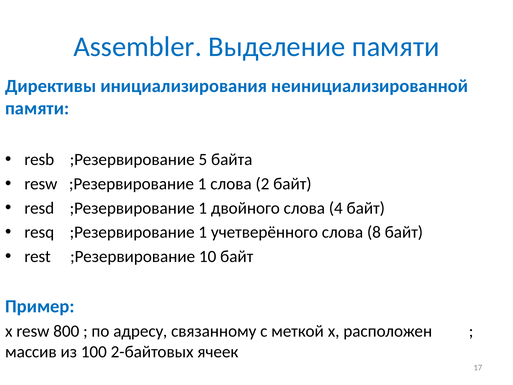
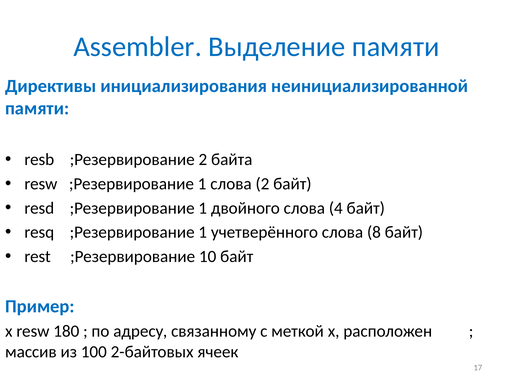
;Резервирование 5: 5 -> 2
800: 800 -> 180
